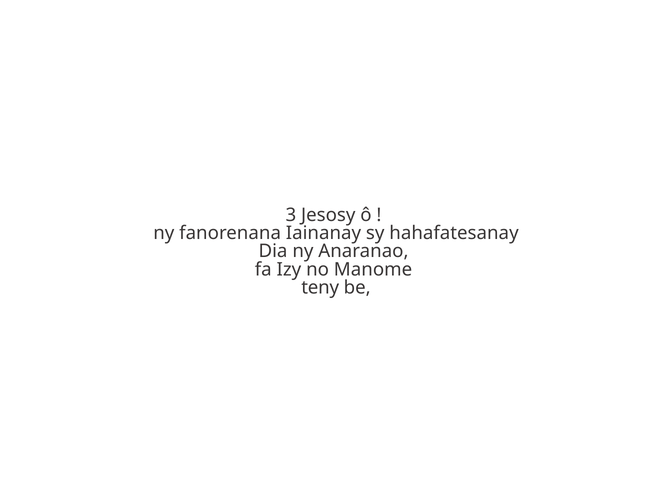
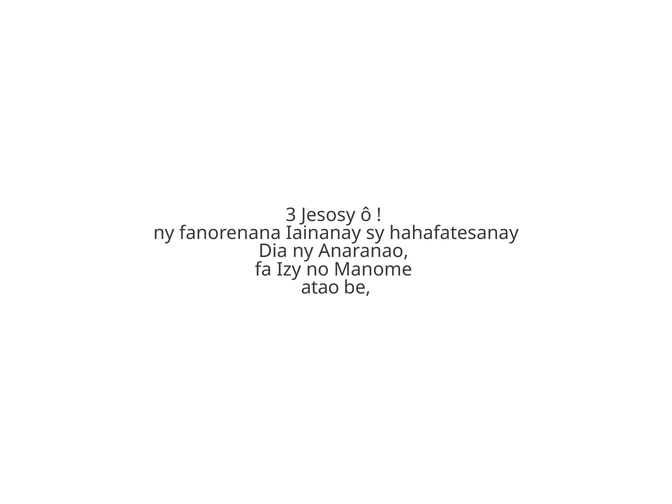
teny: teny -> atao
